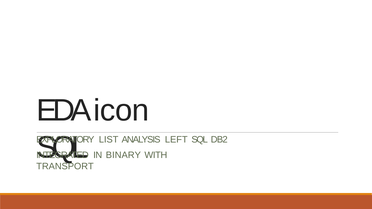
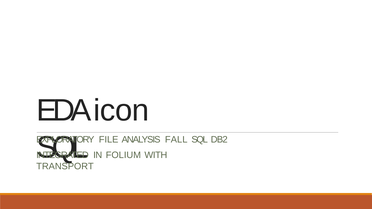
LIST: LIST -> FILE
LEFT: LEFT -> FALL
BINARY: BINARY -> FOLIUM
